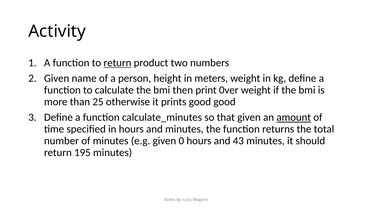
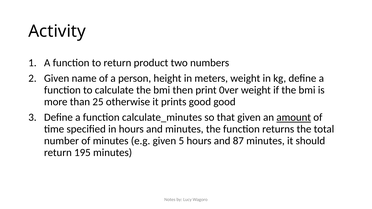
return at (117, 63) underline: present -> none
0: 0 -> 5
43: 43 -> 87
